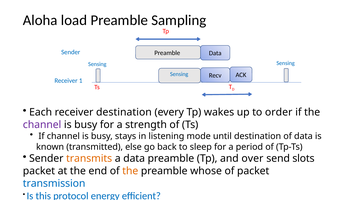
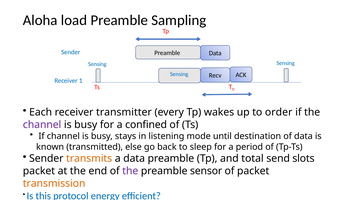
receiver destination: destination -> transmitter
strength: strength -> confined
over: over -> total
the at (130, 171) colour: orange -> purple
whose: whose -> sensor
transmission colour: blue -> orange
